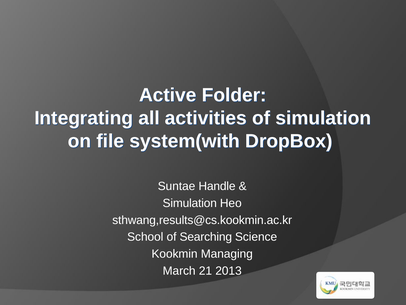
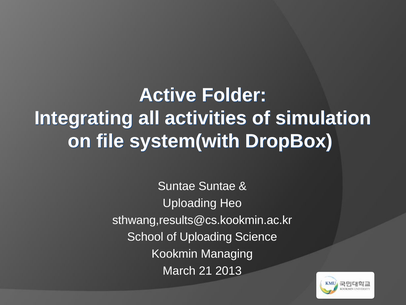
Suntae Handle: Handle -> Suntae
Simulation at (190, 203): Simulation -> Uploading
of Searching: Searching -> Uploading
